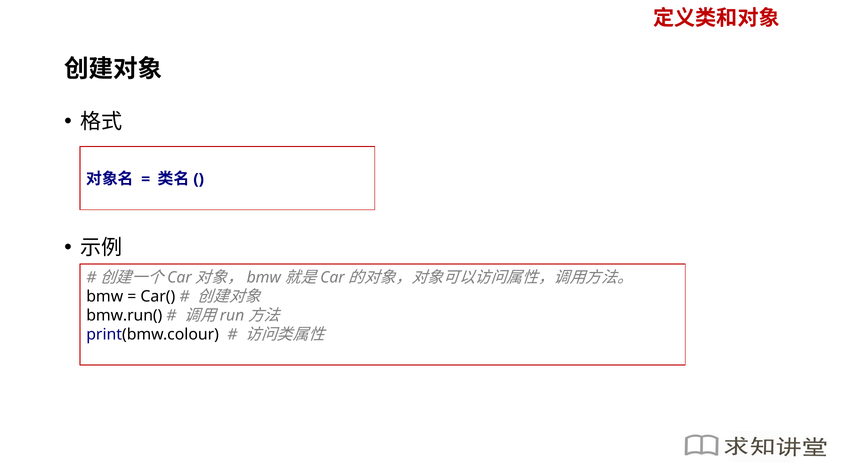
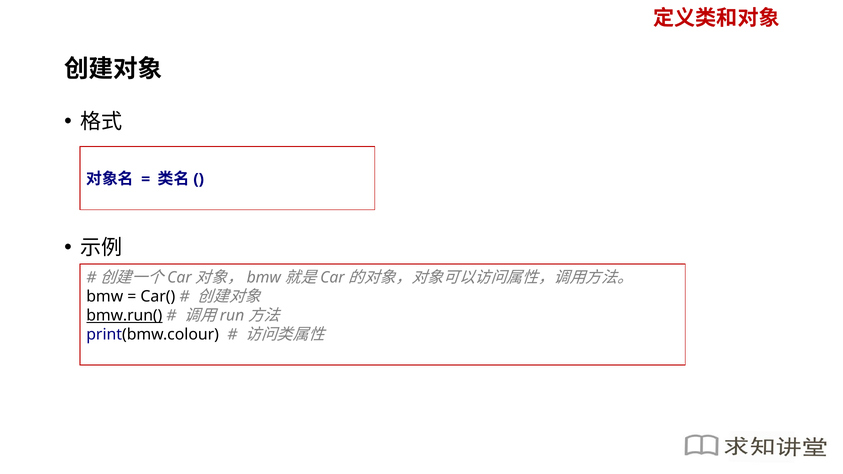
bmw.run( underline: none -> present
